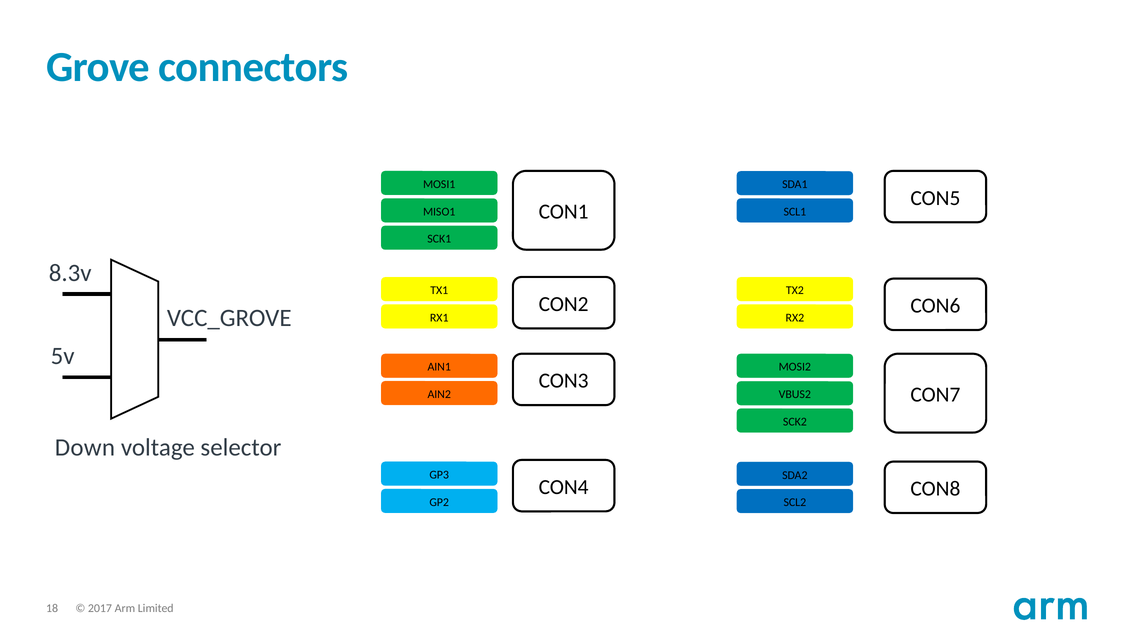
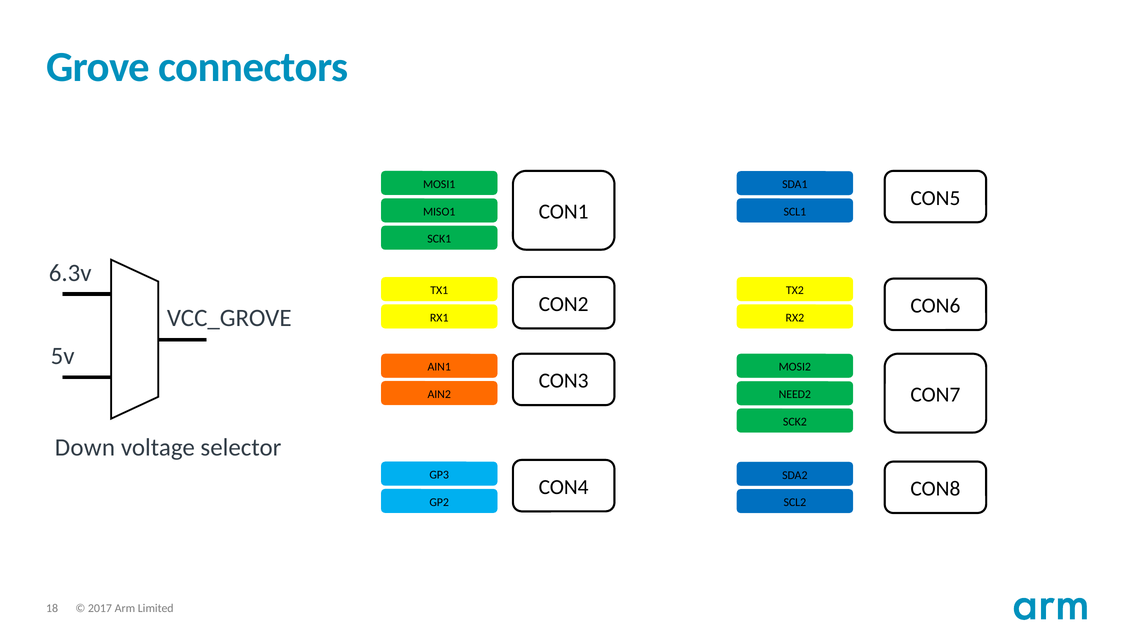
8.3v: 8.3v -> 6.3v
VBUS2: VBUS2 -> NEED2
